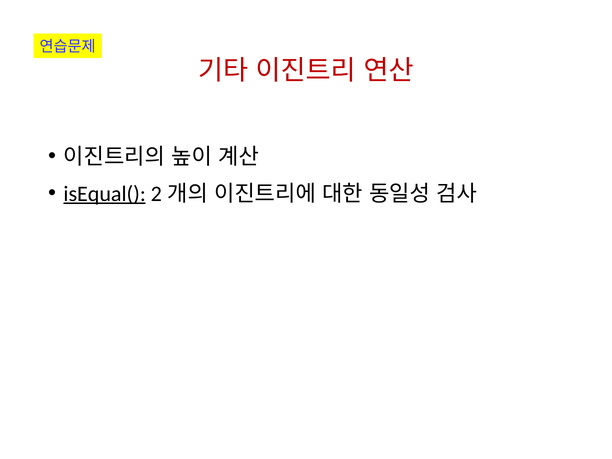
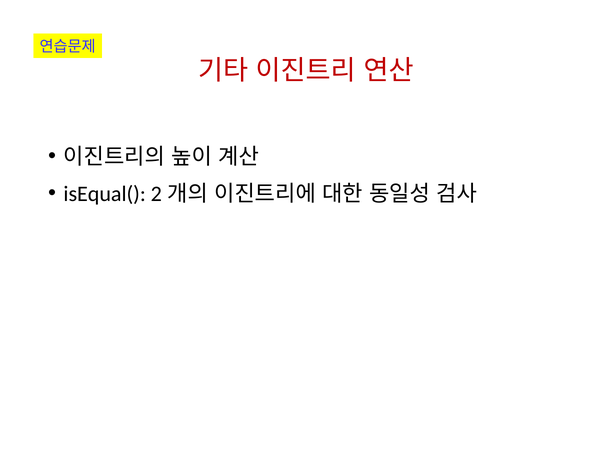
isEqual( underline: present -> none
